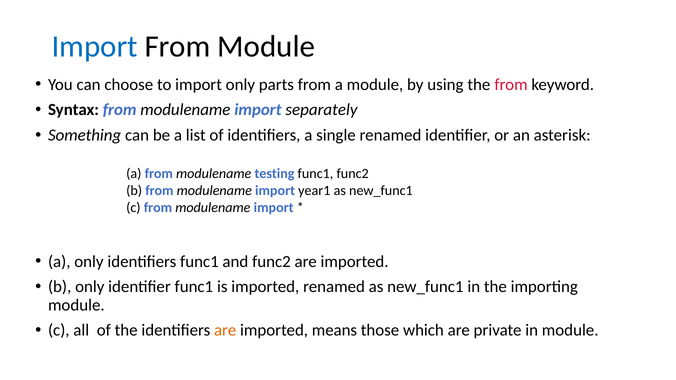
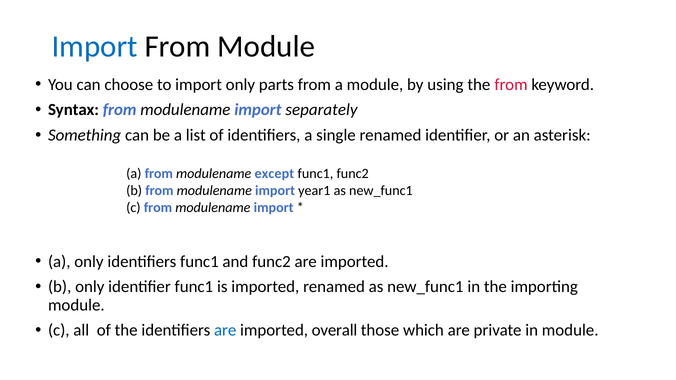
testing: testing -> except
are at (225, 330) colour: orange -> blue
means: means -> overall
